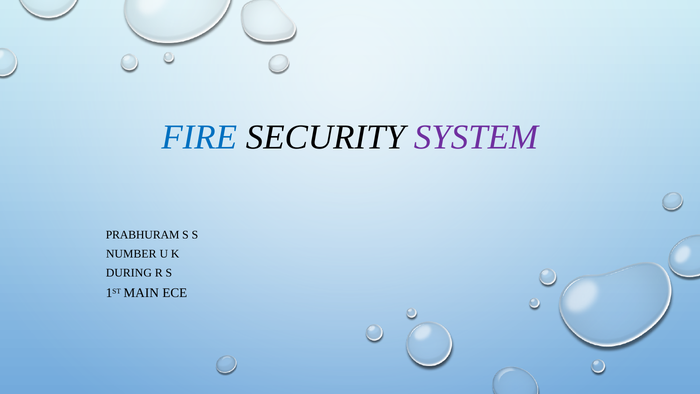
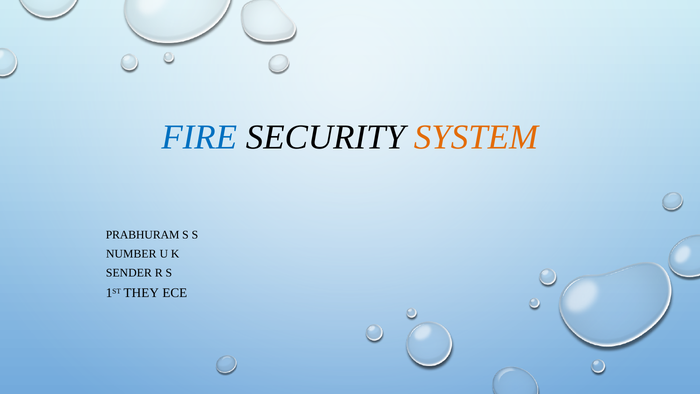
SYSTEM colour: purple -> orange
DURING: DURING -> SENDER
MAIN: MAIN -> THEY
